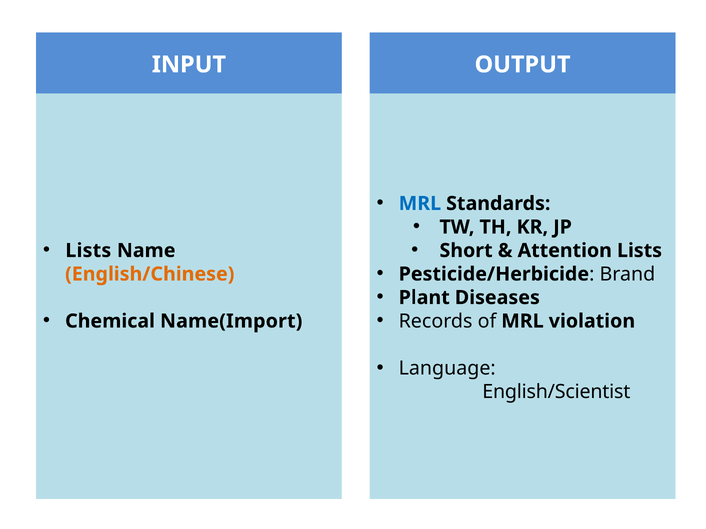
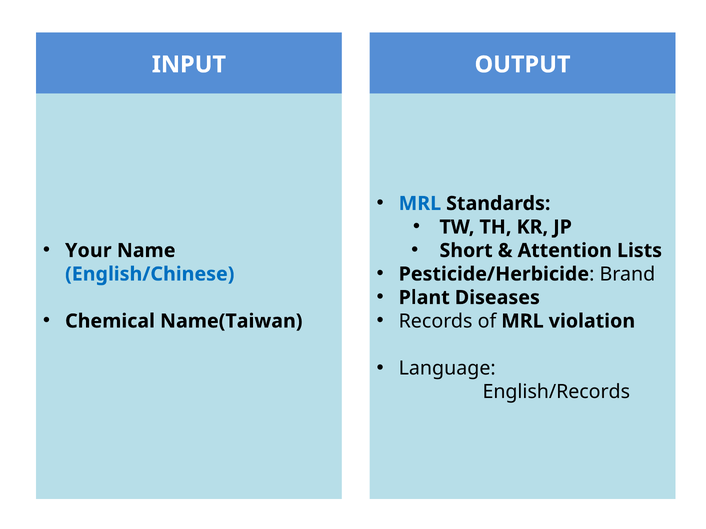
Lists at (88, 251): Lists -> Your
English/Chinese colour: orange -> blue
Name(Import: Name(Import -> Name(Taiwan
English/Scientist: English/Scientist -> English/Records
